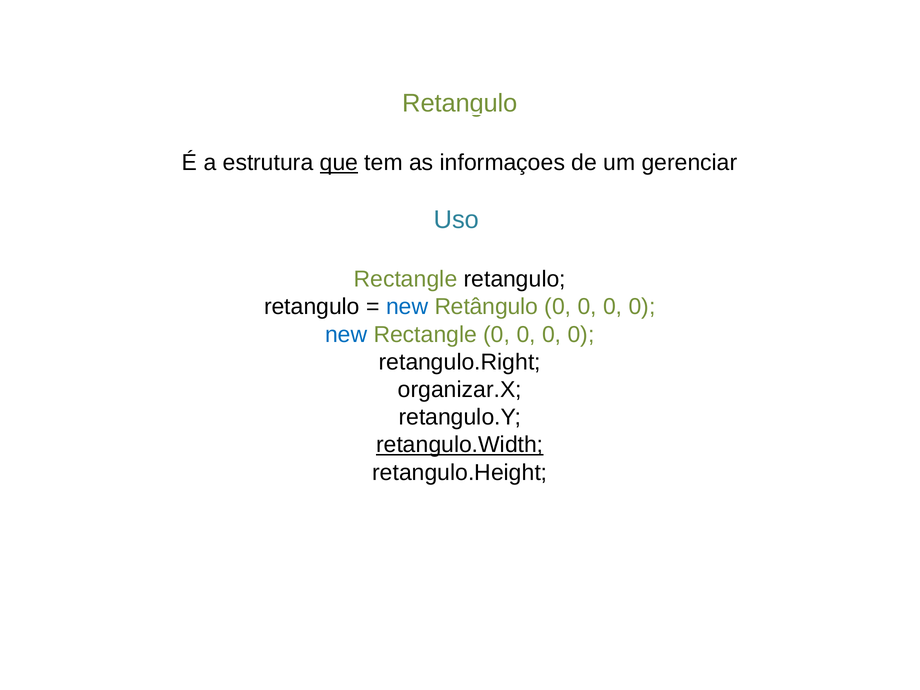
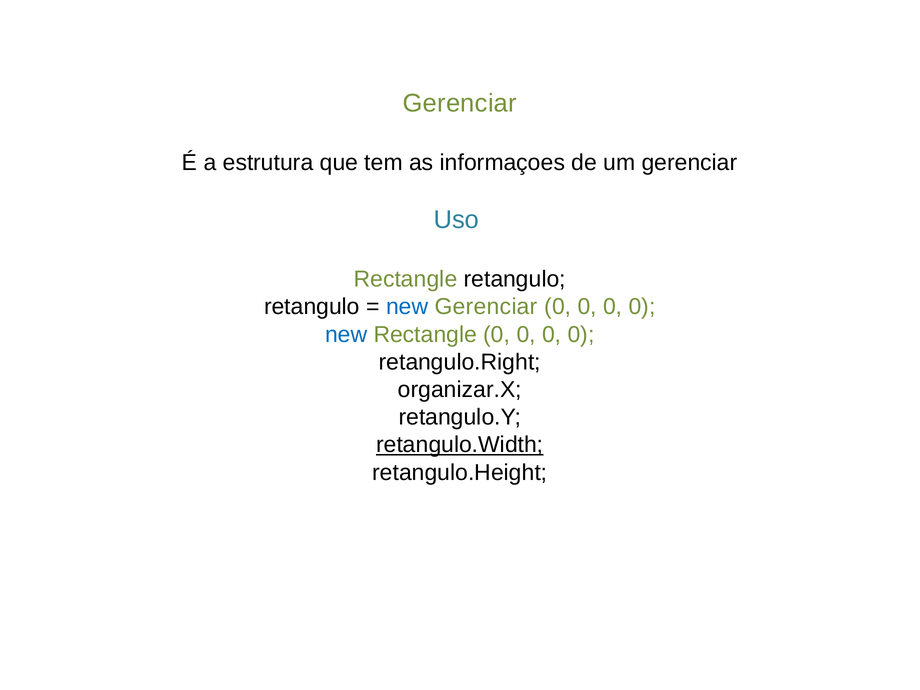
Retangulo at (460, 103): Retangulo -> Gerenciar
que underline: present -> none
new Retângulo: Retângulo -> Gerenciar
